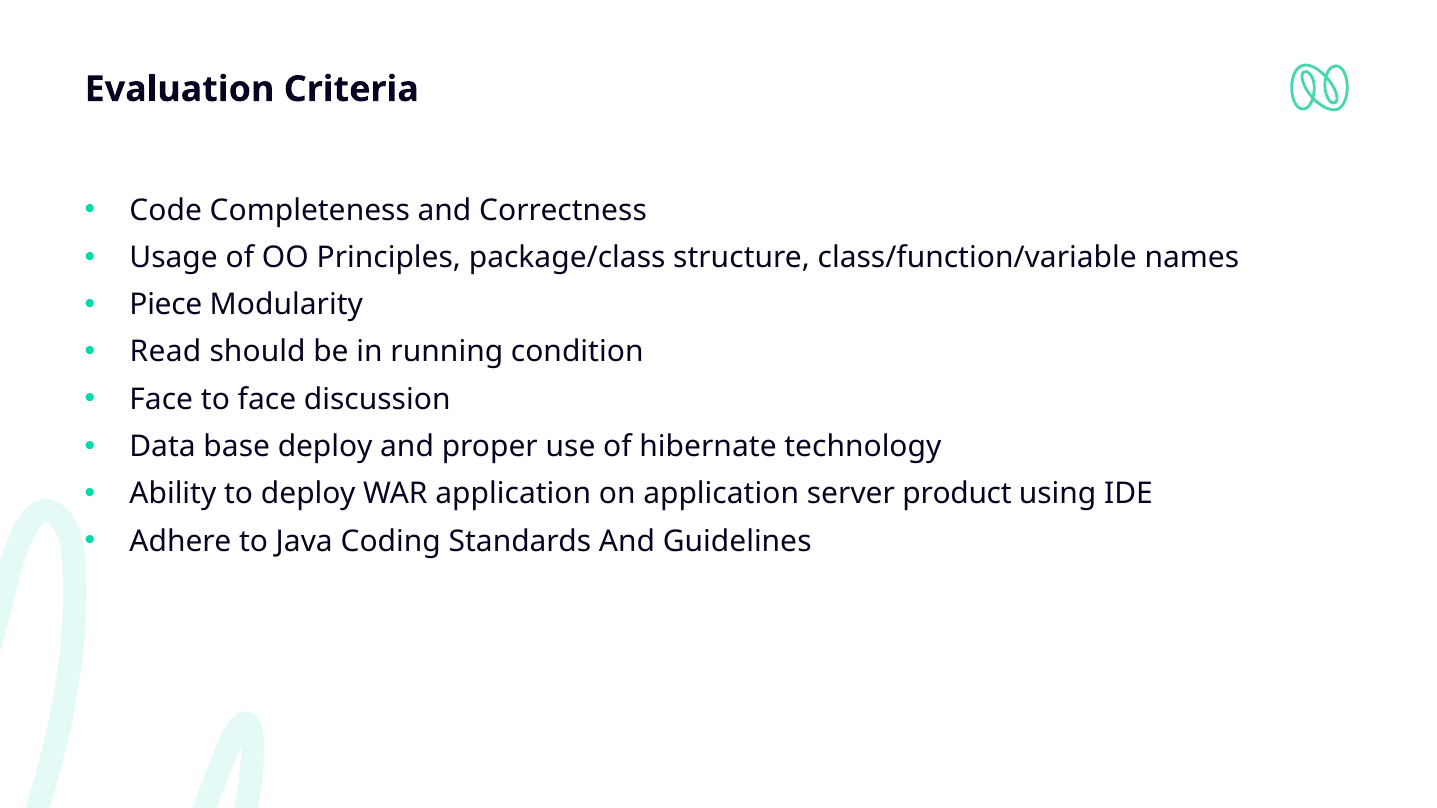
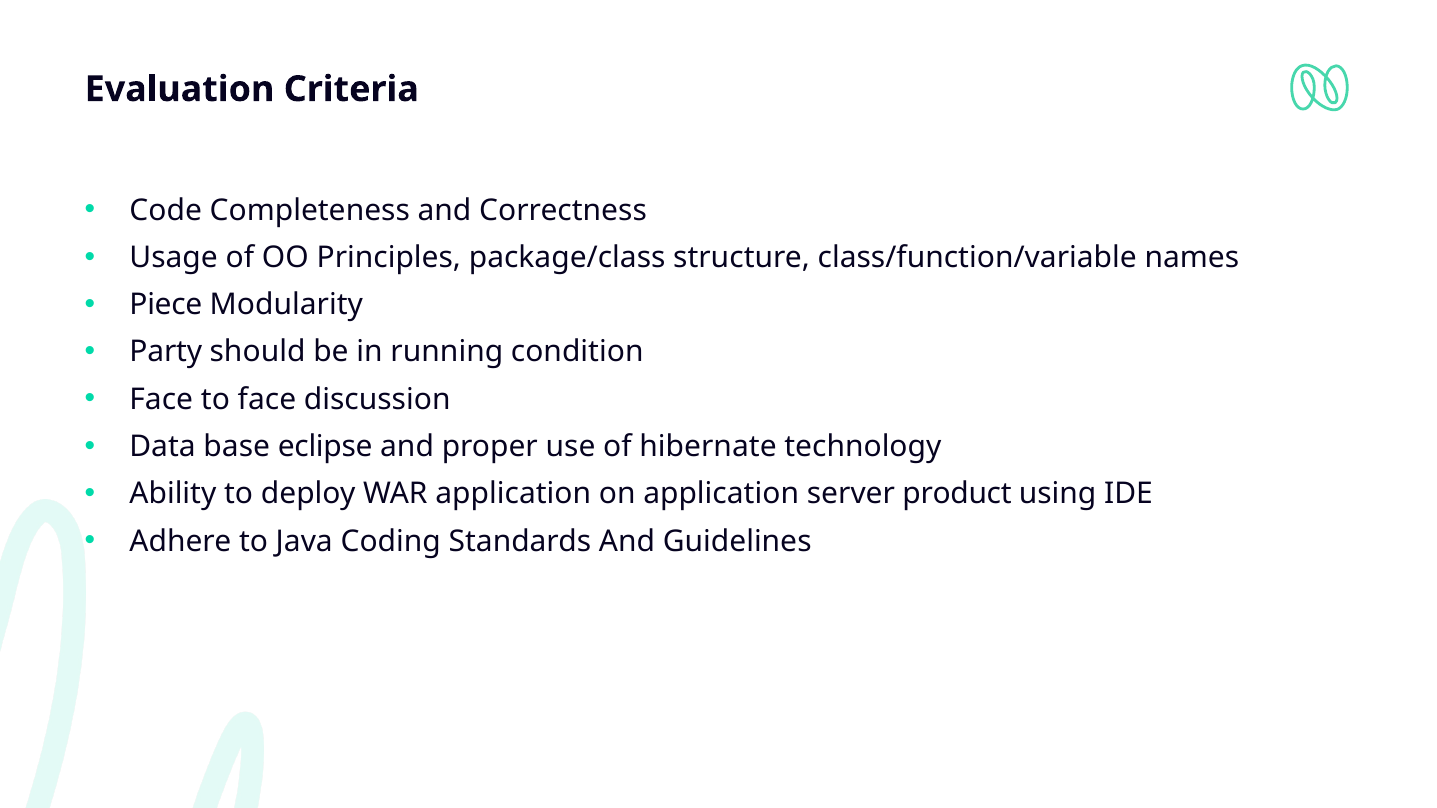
Read: Read -> Party
base deploy: deploy -> eclipse
